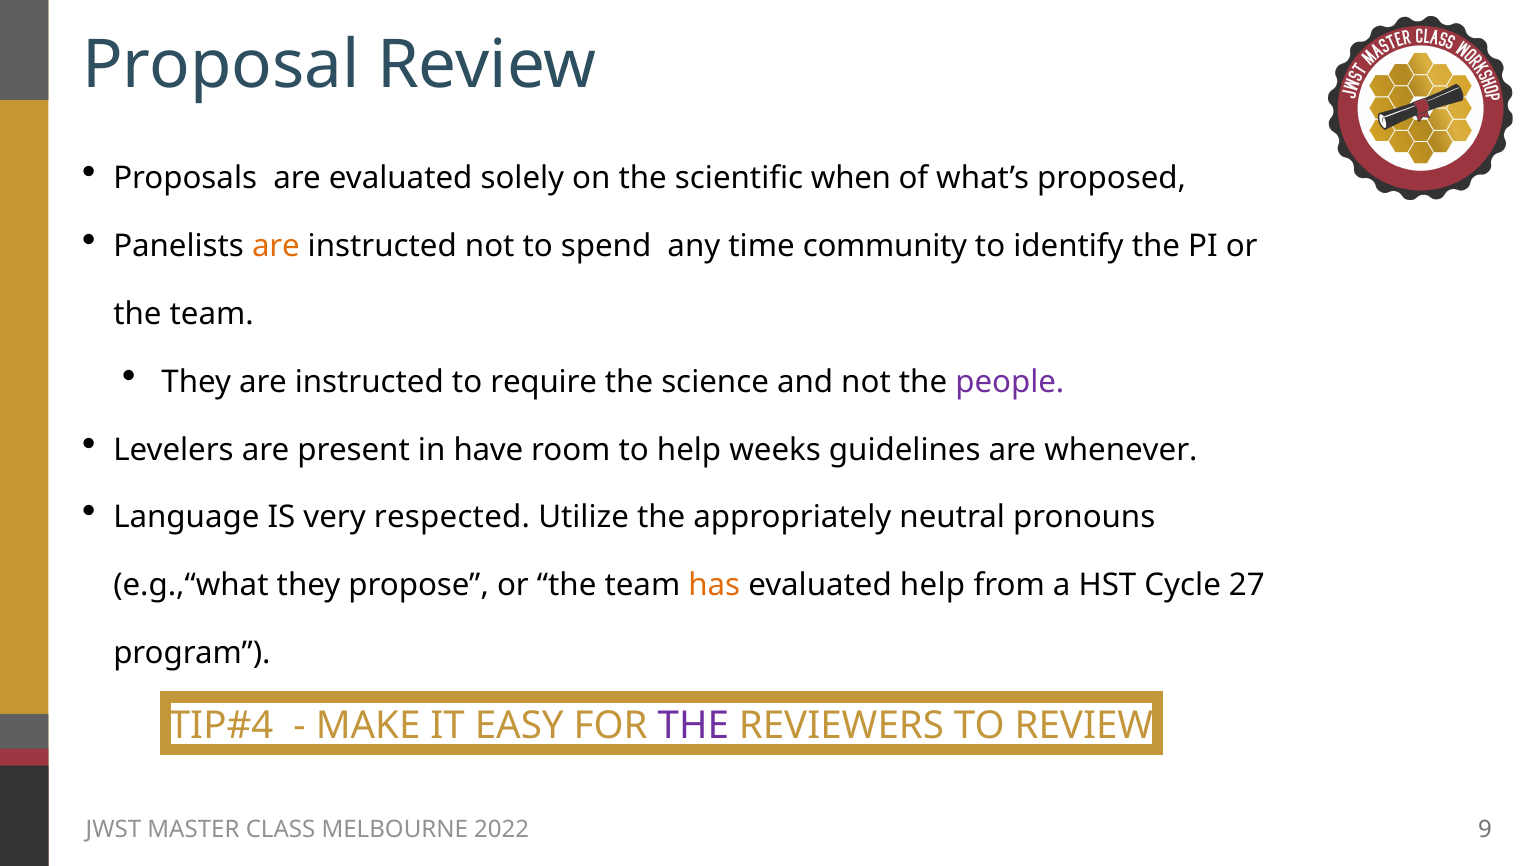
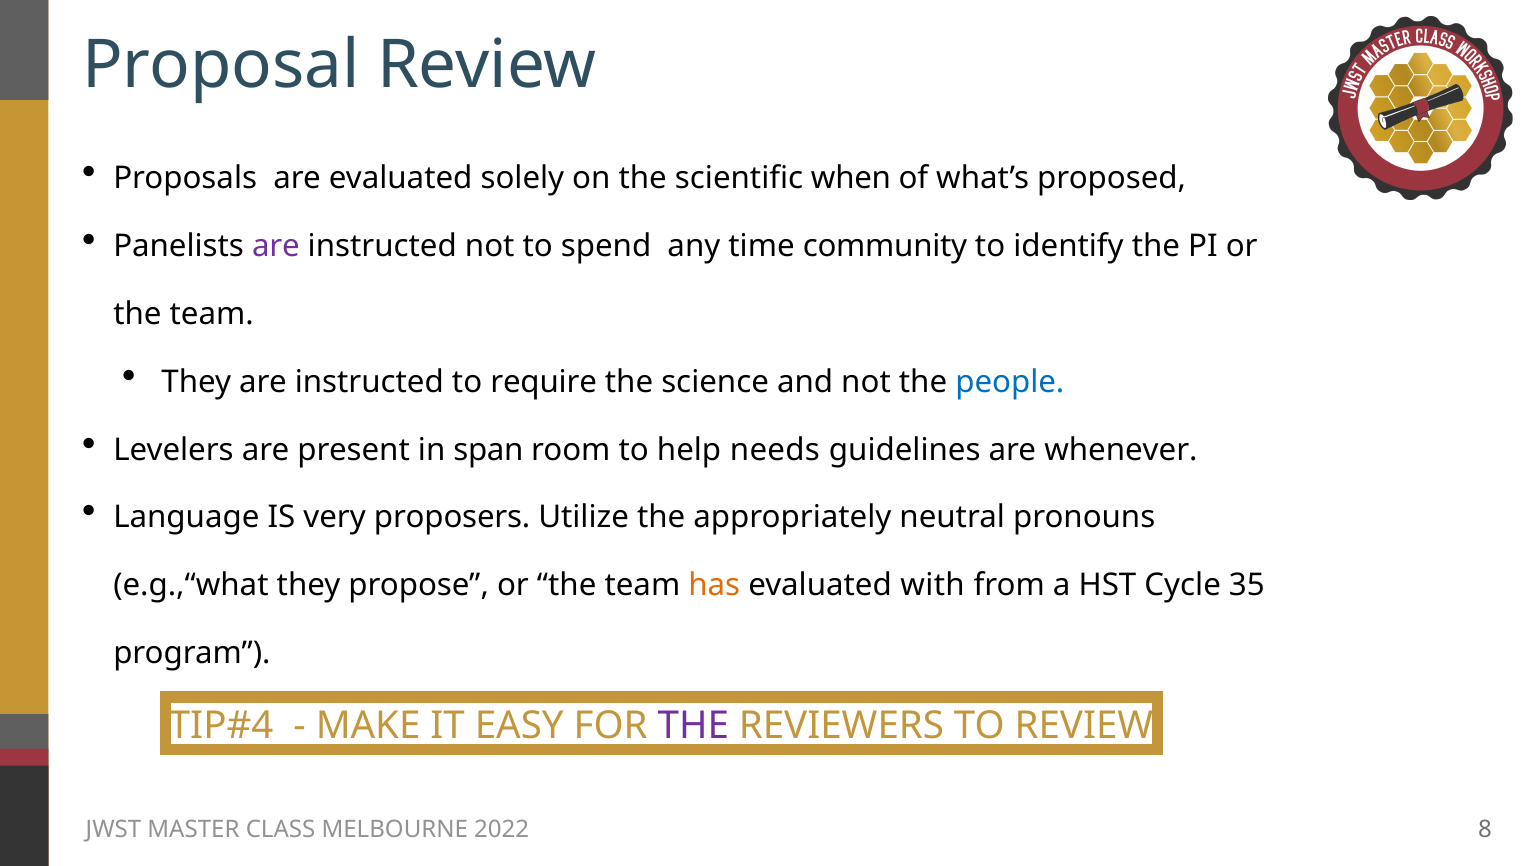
are at (276, 246) colour: orange -> purple
people colour: purple -> blue
have: have -> span
weeks: weeks -> needs
respected: respected -> proposers
evaluated help: help -> with
27: 27 -> 35
9: 9 -> 8
